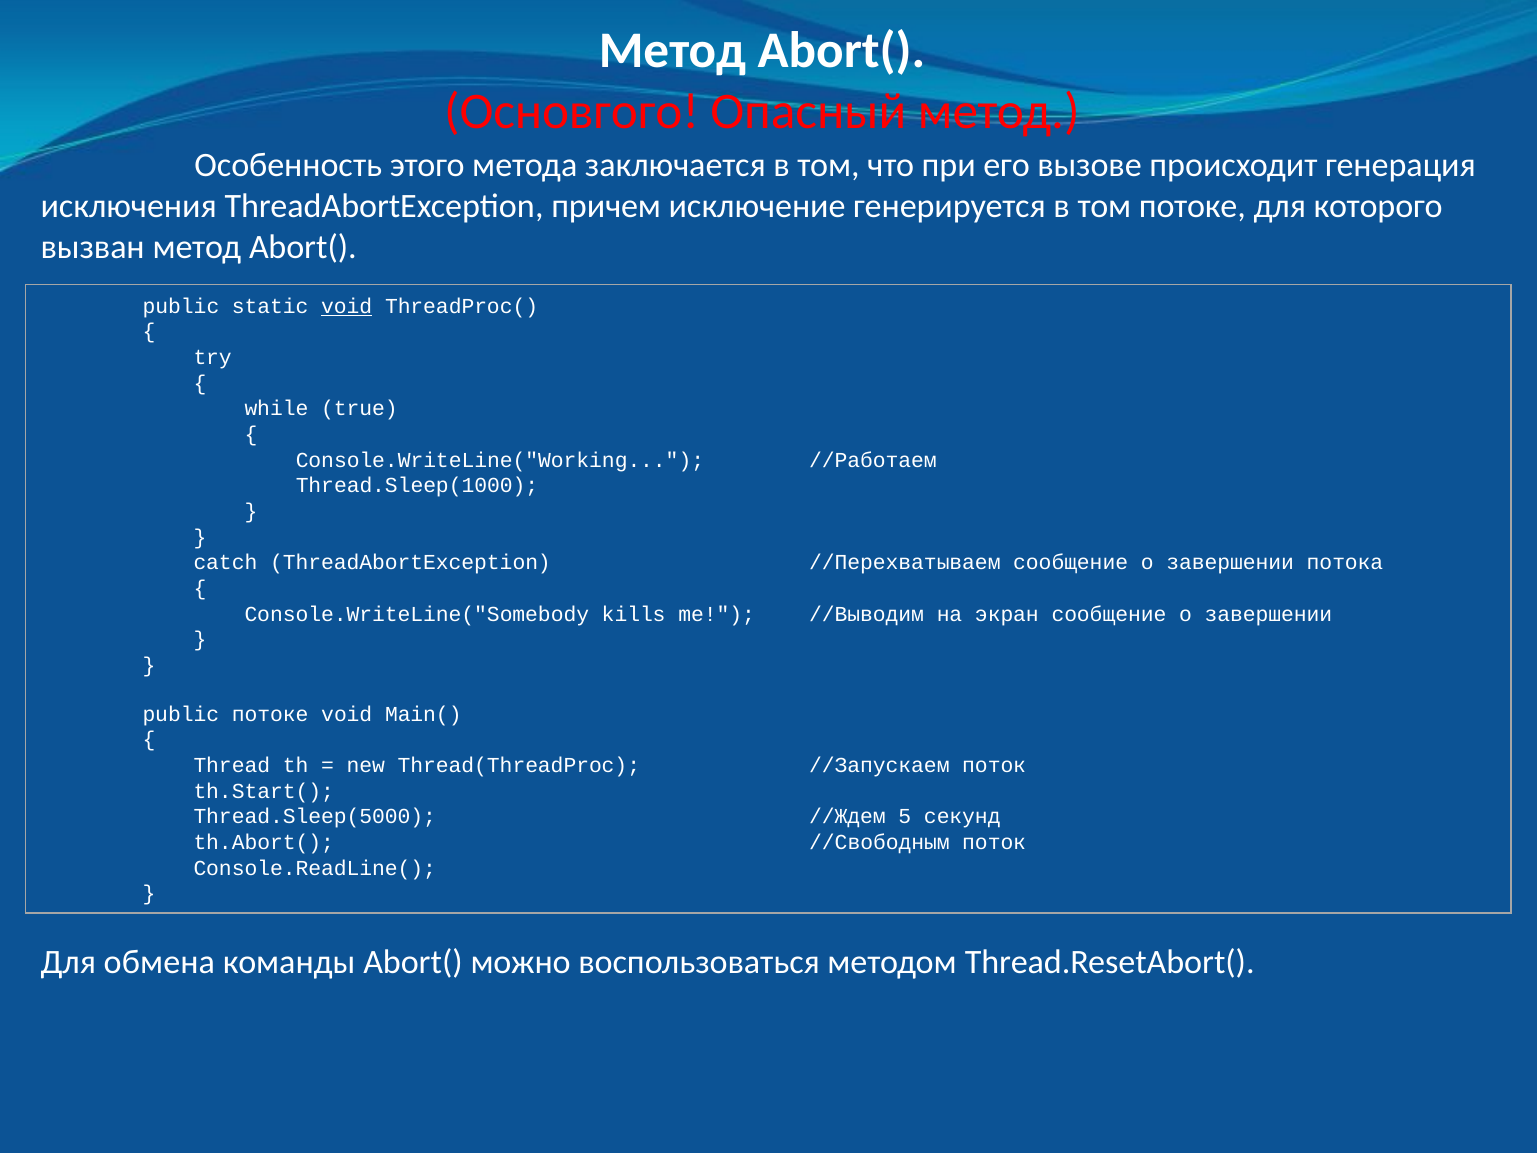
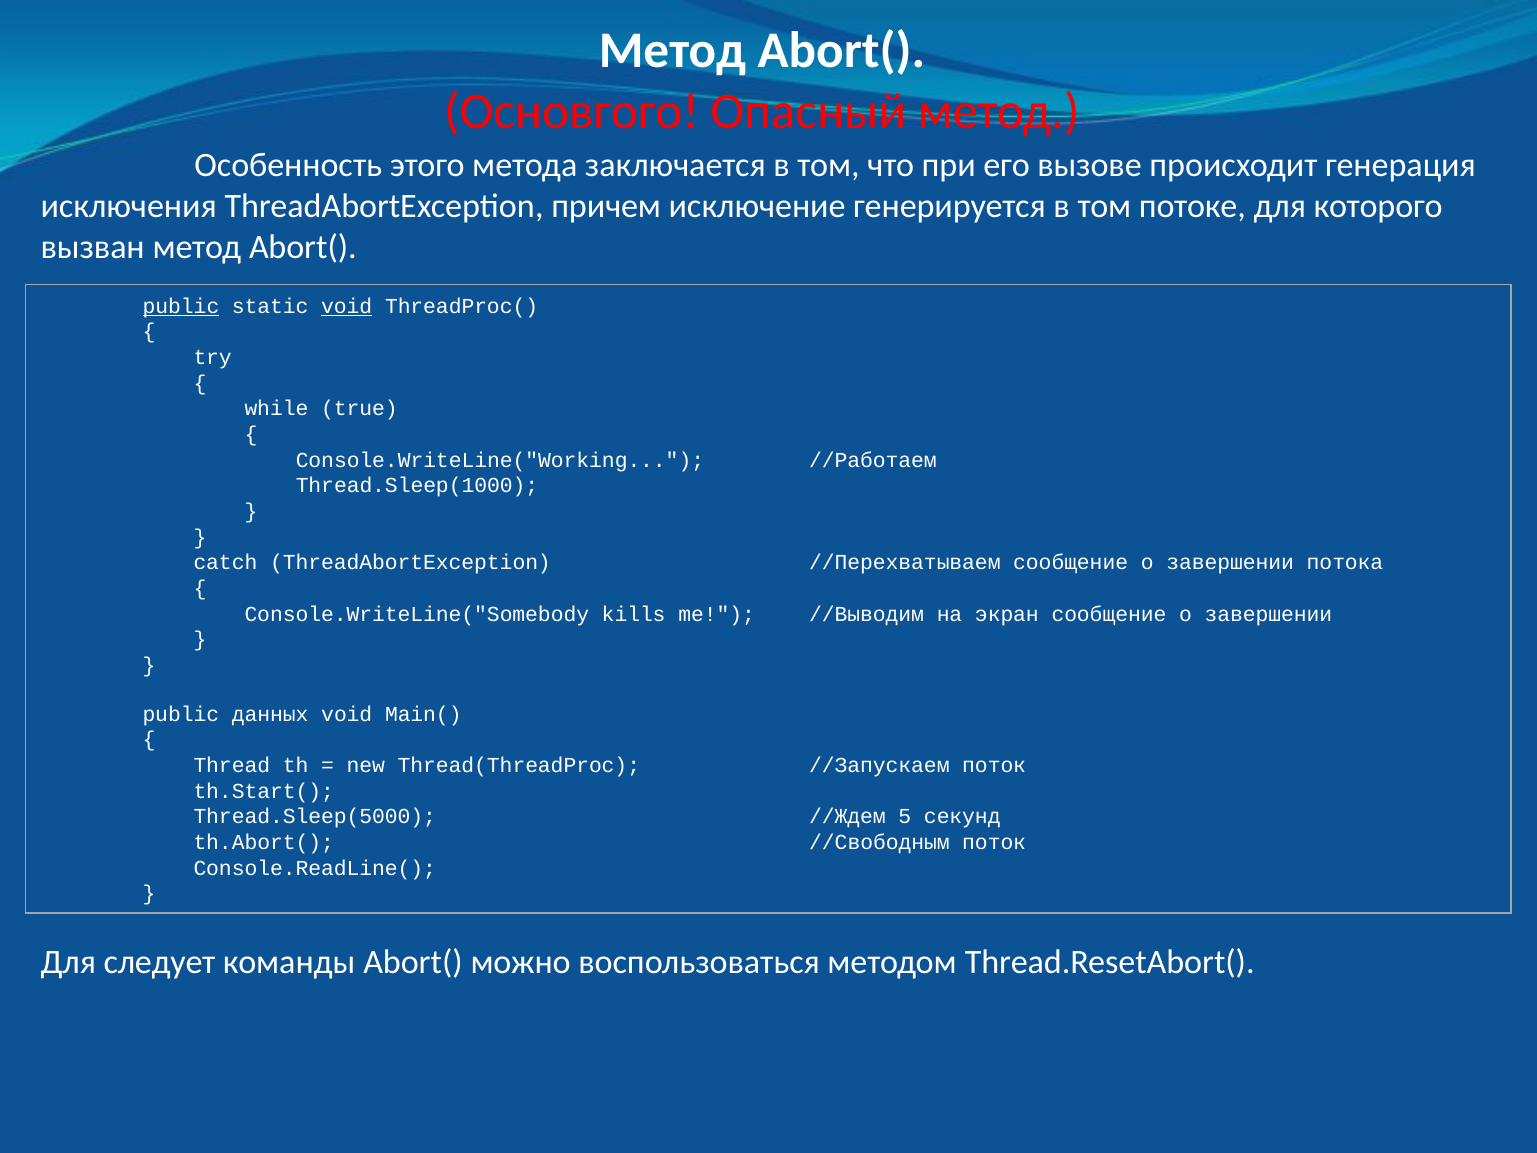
public at (181, 306) underline: none -> present
public потоке: потоке -> данных
обмена: обмена -> следует
